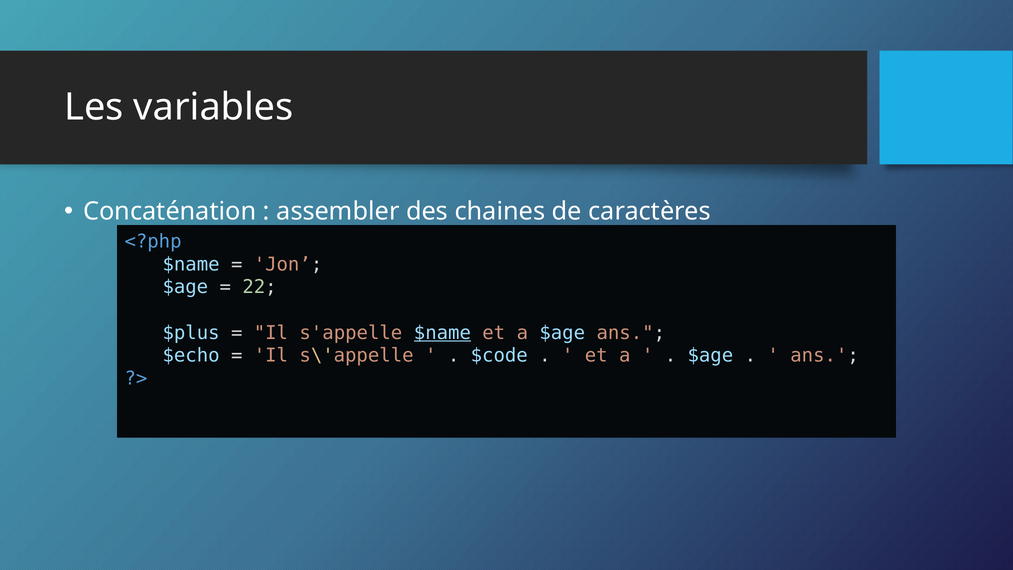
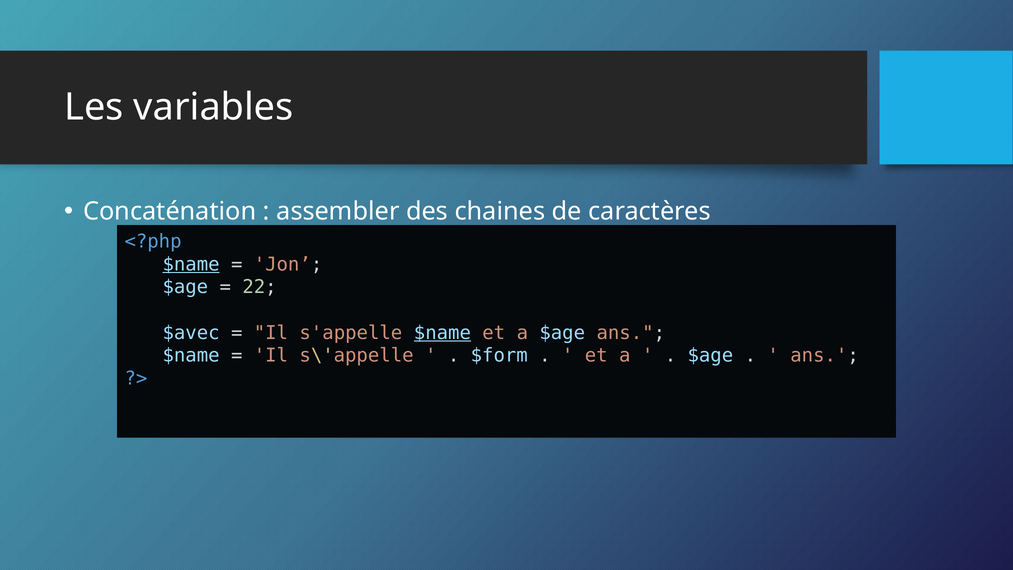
$name at (191, 264) underline: none -> present
$plus: $plus -> $avec
$echo at (191, 355): $echo -> $name
$code: $code -> $form
